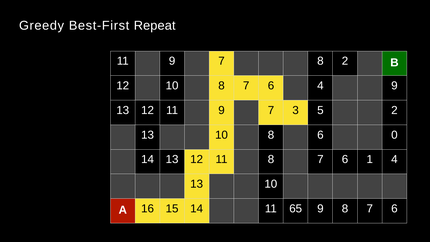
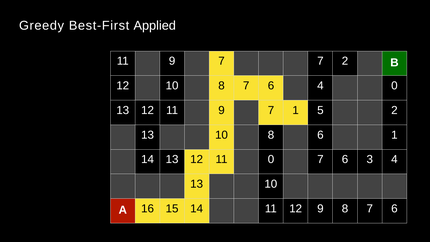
Repeat: Repeat -> Applied
7 8: 8 -> 7
4 9: 9 -> 0
7 3: 3 -> 1
6 0: 0 -> 1
11 8: 8 -> 0
1: 1 -> 3
11 65: 65 -> 12
